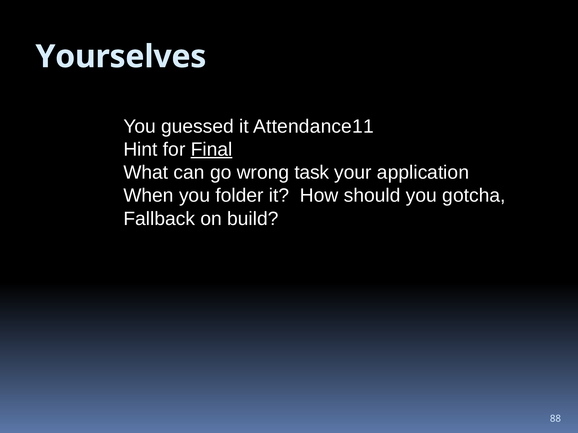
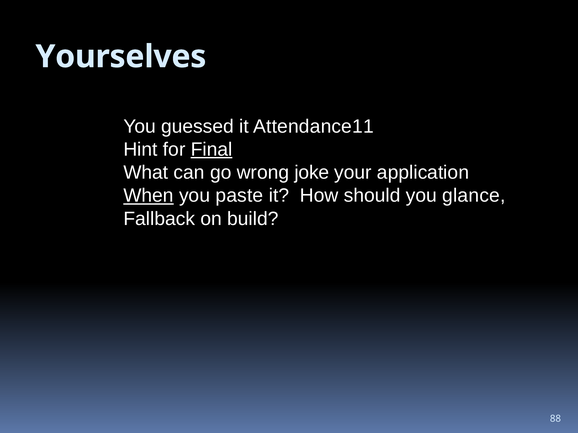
task: task -> joke
When underline: none -> present
folder: folder -> paste
gotcha: gotcha -> glance
